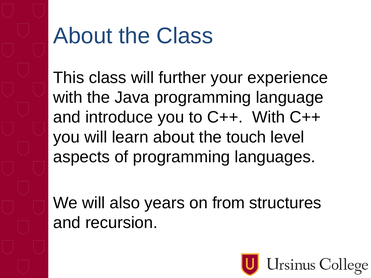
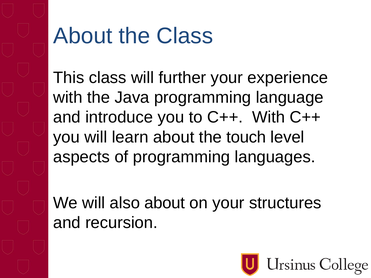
also years: years -> about
on from: from -> your
